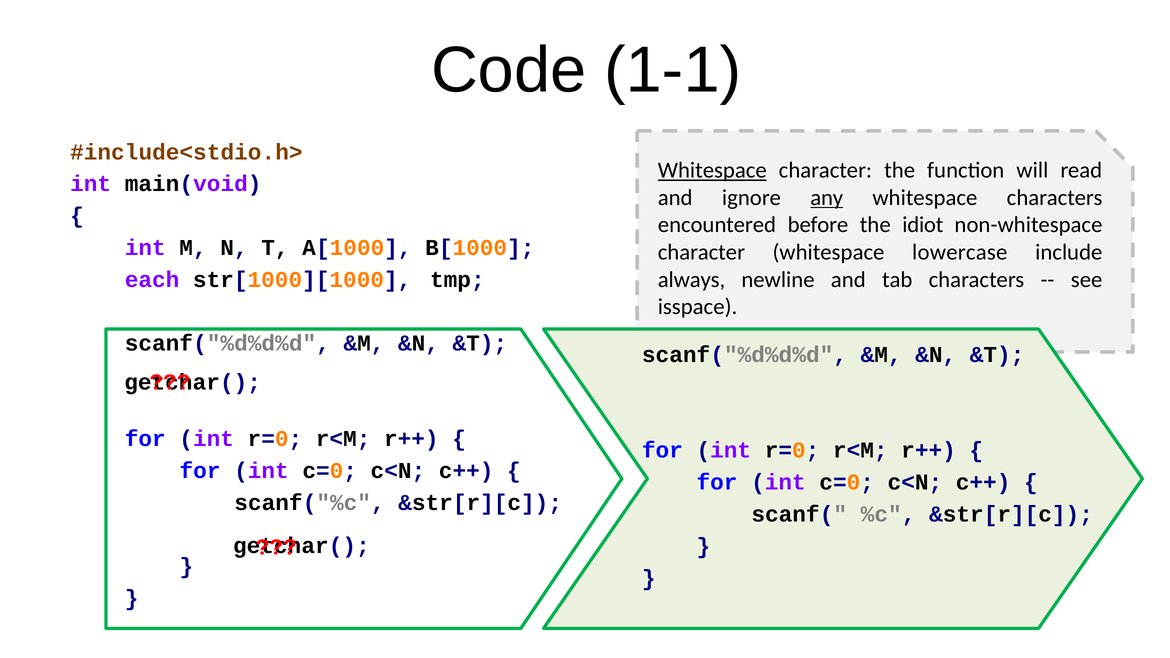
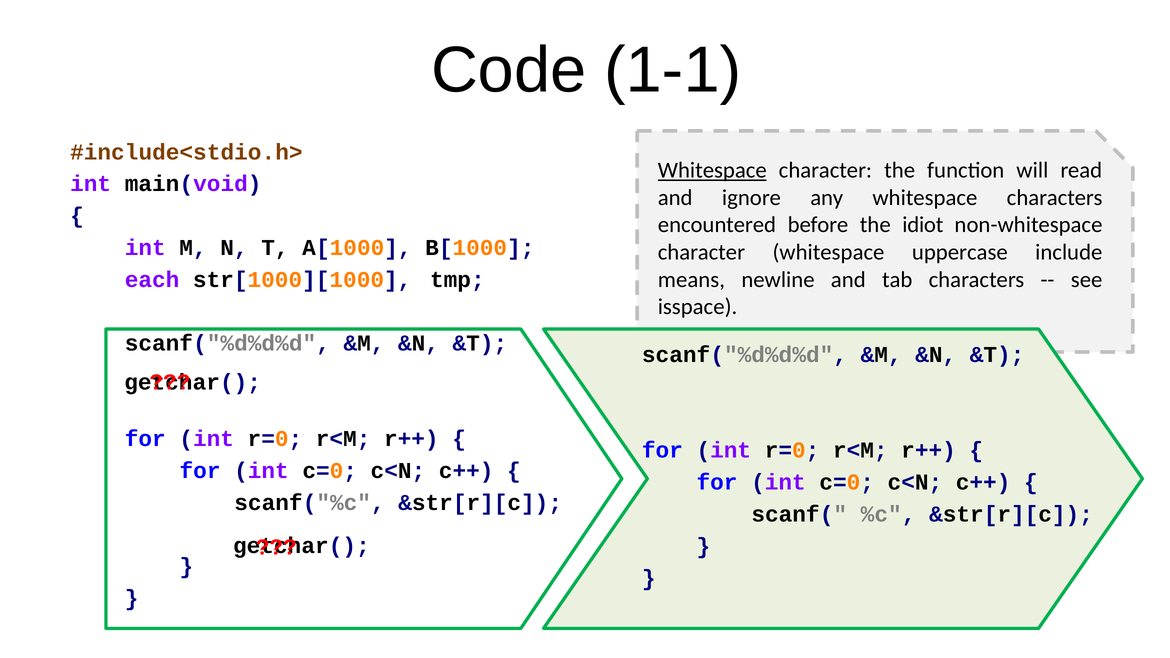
any underline: present -> none
lowercase: lowercase -> uppercase
always: always -> means
